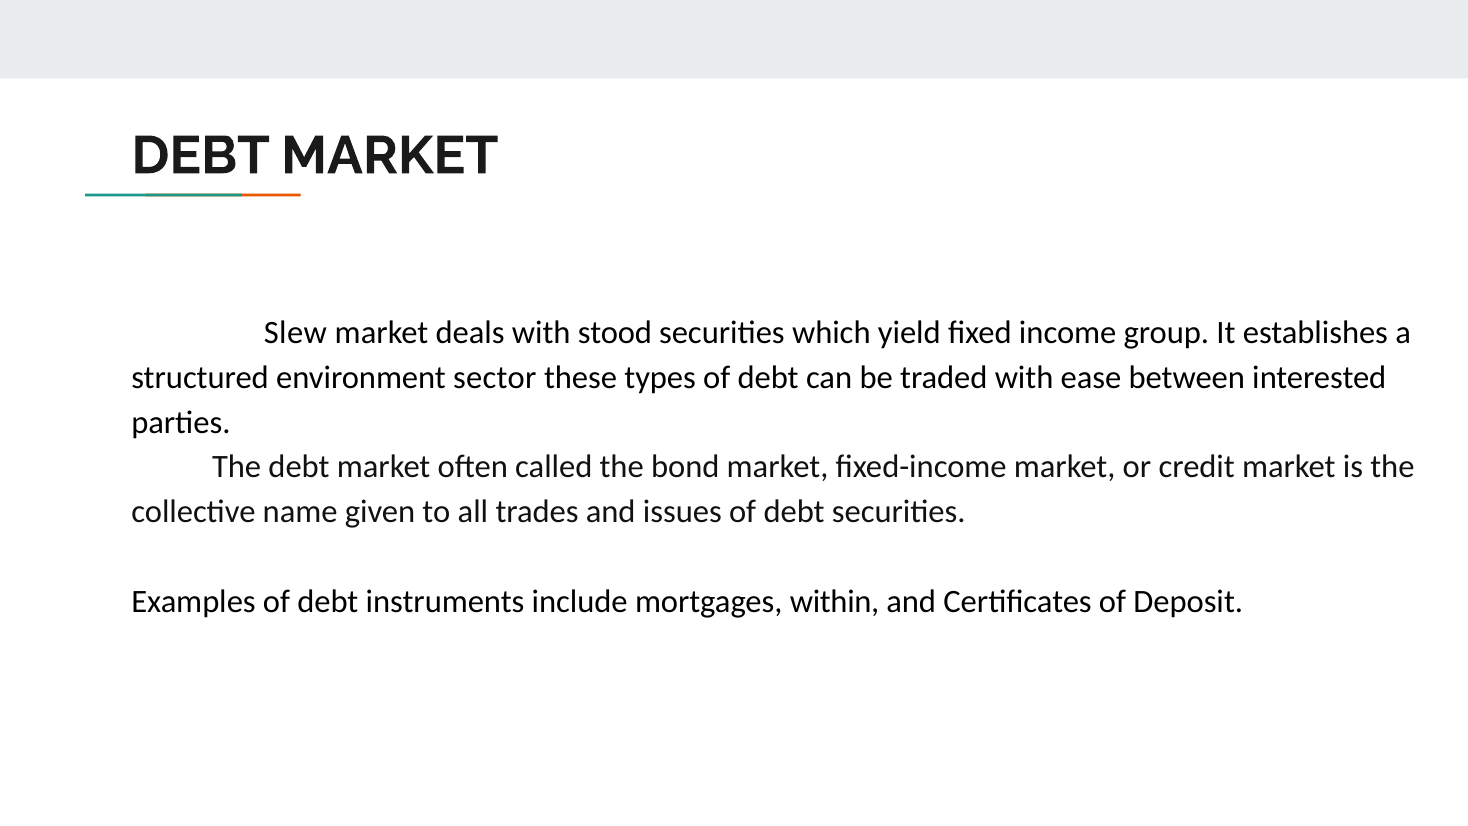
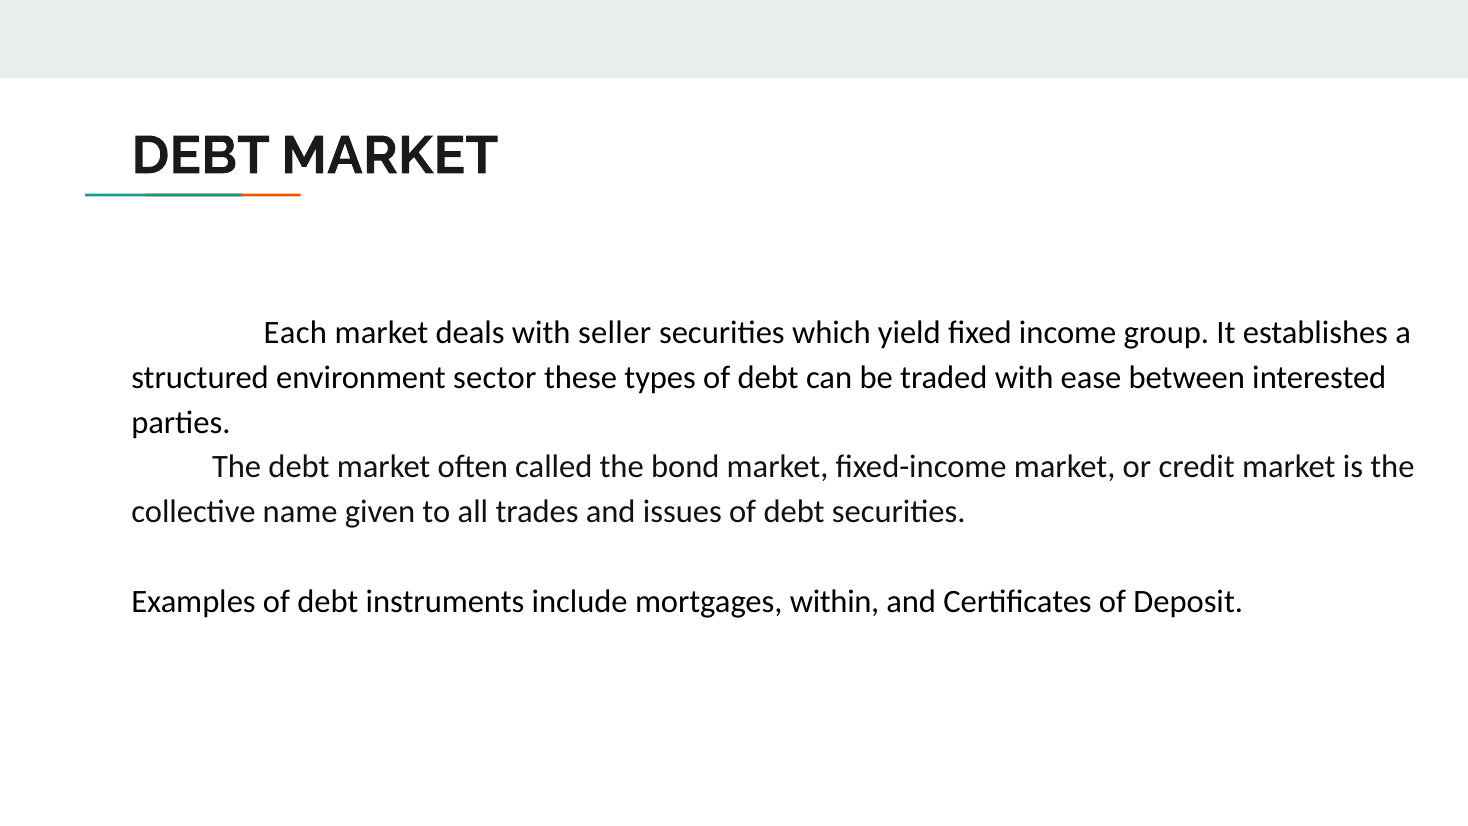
Slew: Slew -> Each
stood: stood -> seller
